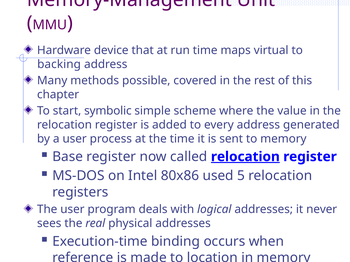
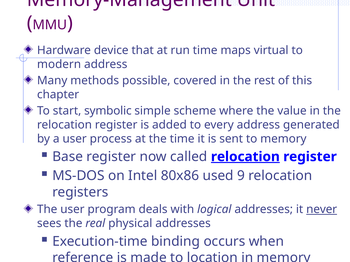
backing: backing -> modern
5: 5 -> 9
never underline: none -> present
